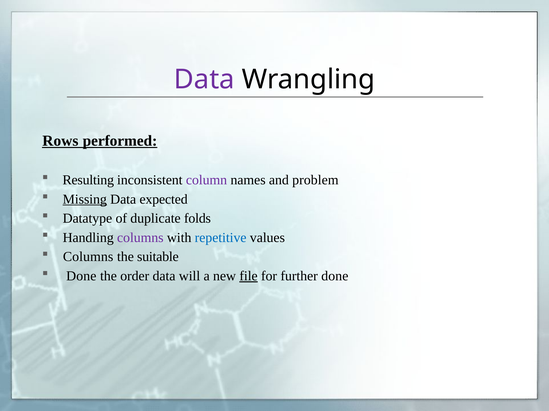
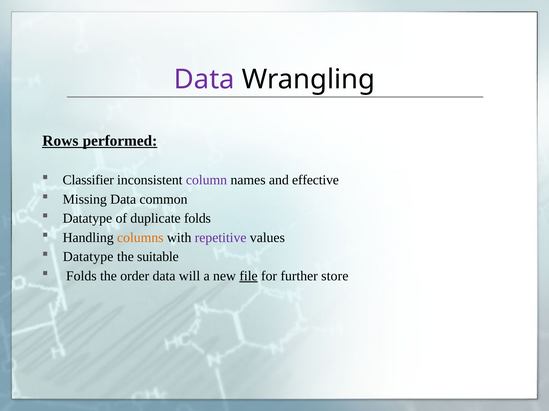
Resulting: Resulting -> Classifier
problem: problem -> effective
Missing underline: present -> none
expected: expected -> common
columns at (140, 238) colour: purple -> orange
repetitive colour: blue -> purple
Columns at (88, 257): Columns -> Datatype
Done at (81, 276): Done -> Folds
further done: done -> store
